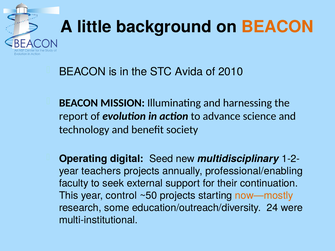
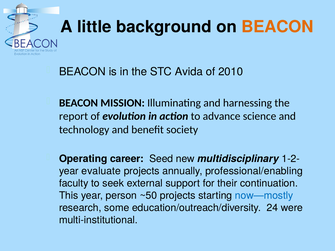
digital: digital -> career
teachers: teachers -> evaluate
control: control -> person
now—mostly colour: orange -> blue
